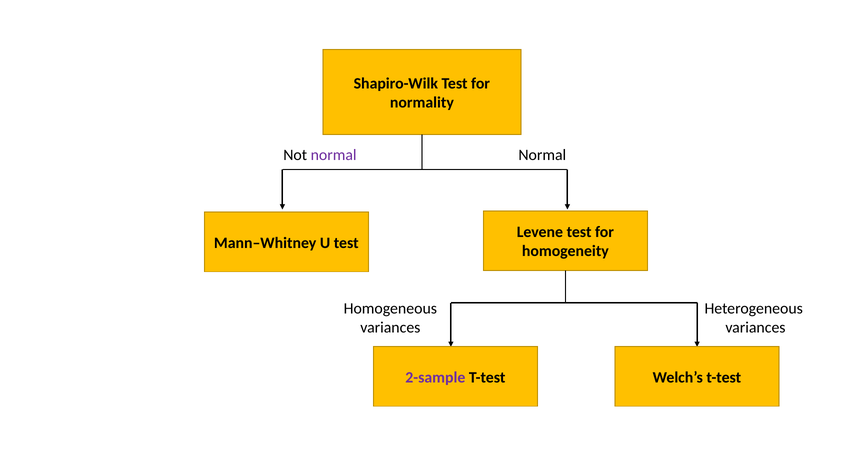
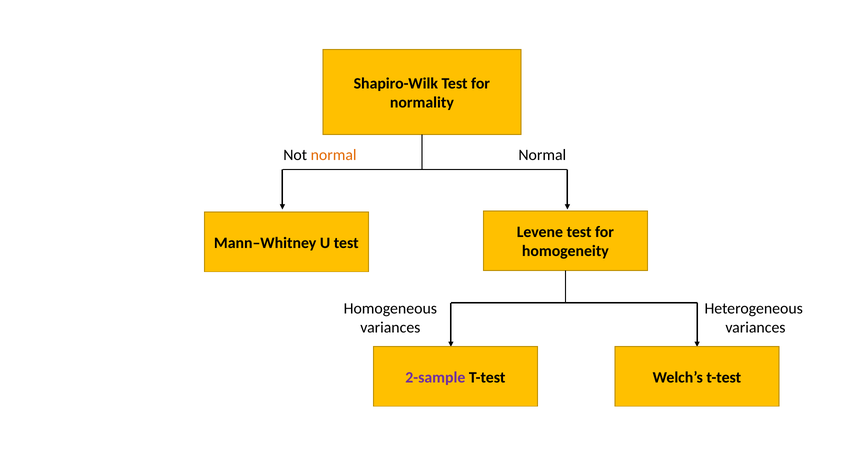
normal at (334, 155) colour: purple -> orange
